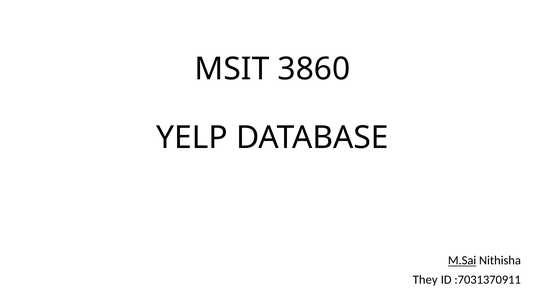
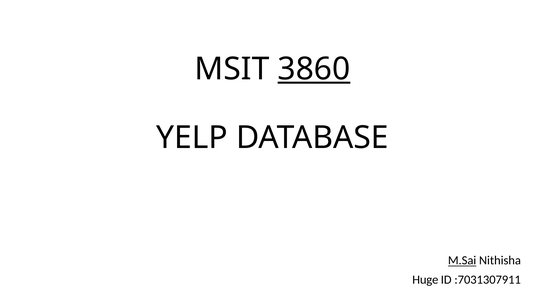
3860 underline: none -> present
They: They -> Huge
:7031370911: :7031370911 -> :7031307911
